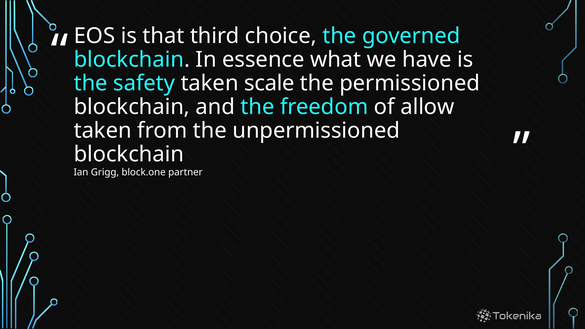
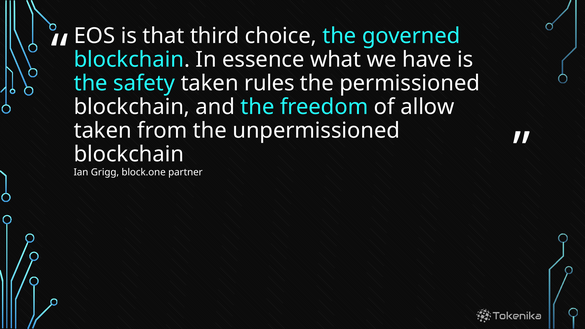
scale: scale -> rules
